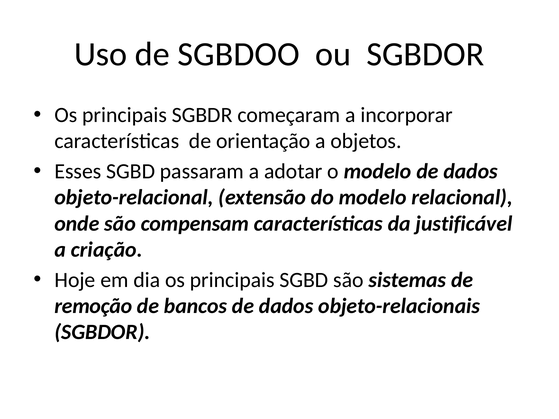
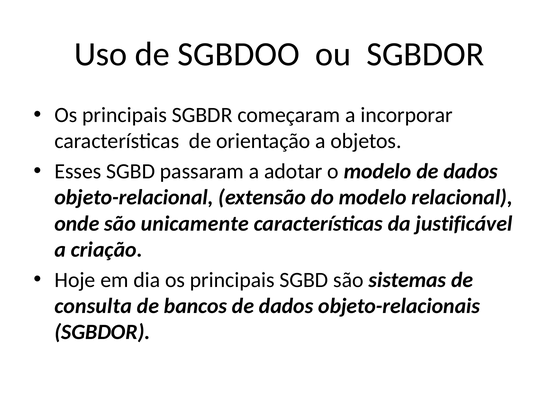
compensam: compensam -> unicamente
remoção: remoção -> consulta
